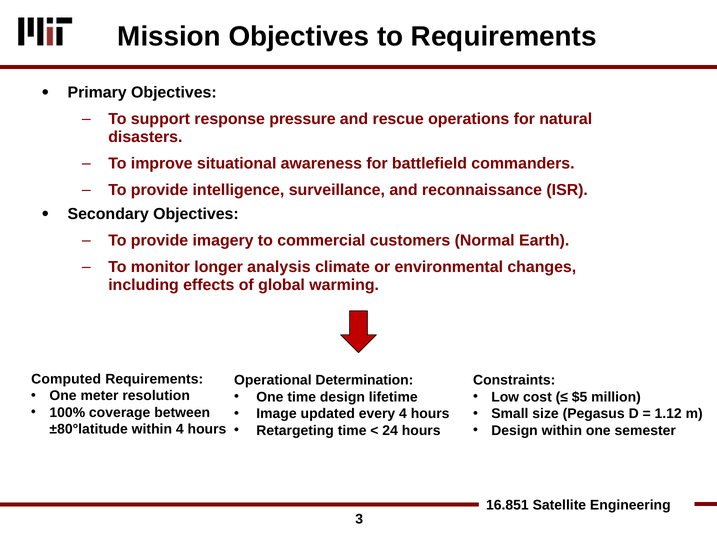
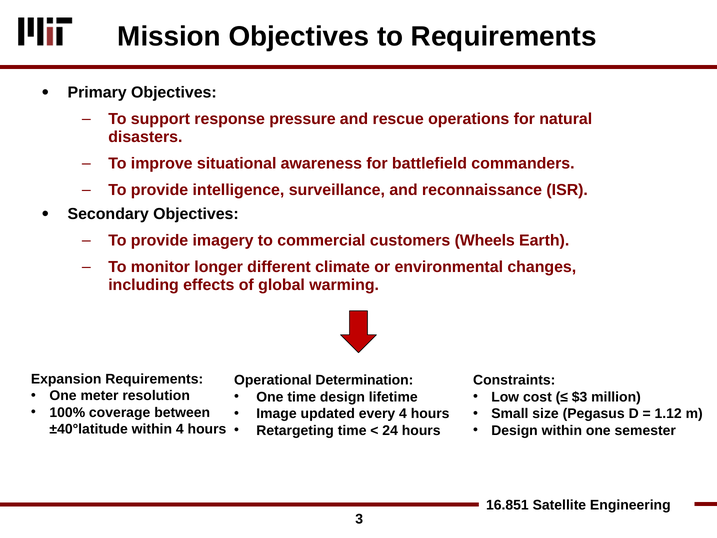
Normal: Normal -> Wheels
analysis: analysis -> different
Computed: Computed -> Expansion
$5: $5 -> $3
±80°latitude: ±80°latitude -> ±40°latitude
